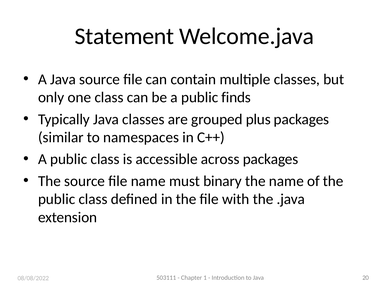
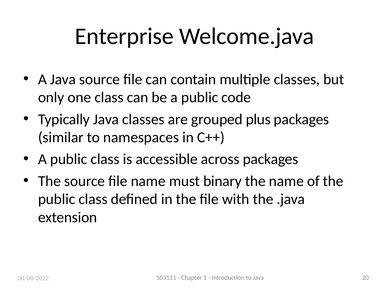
Statement: Statement -> Enterprise
finds: finds -> code
